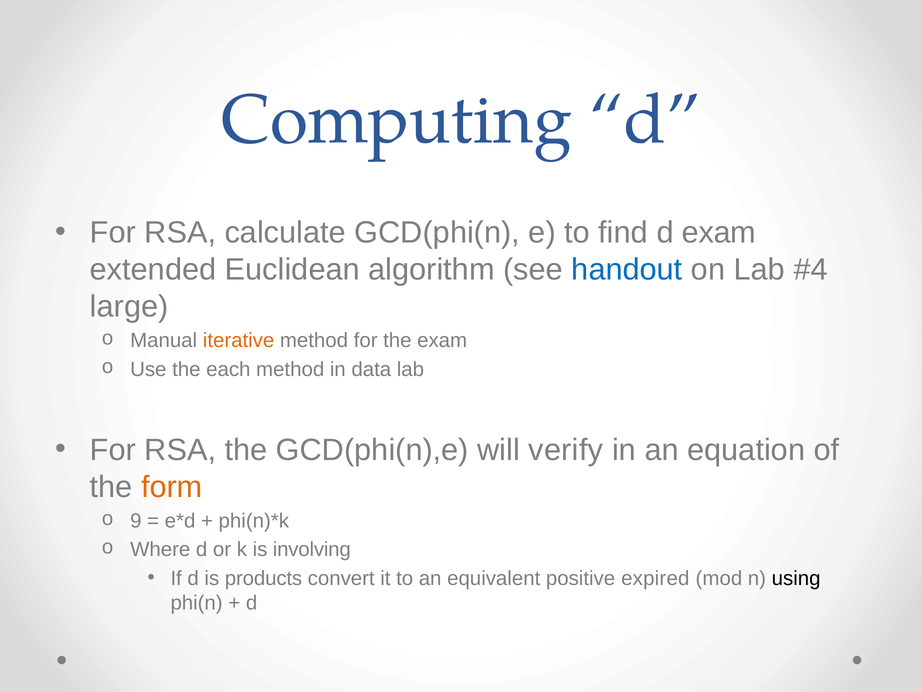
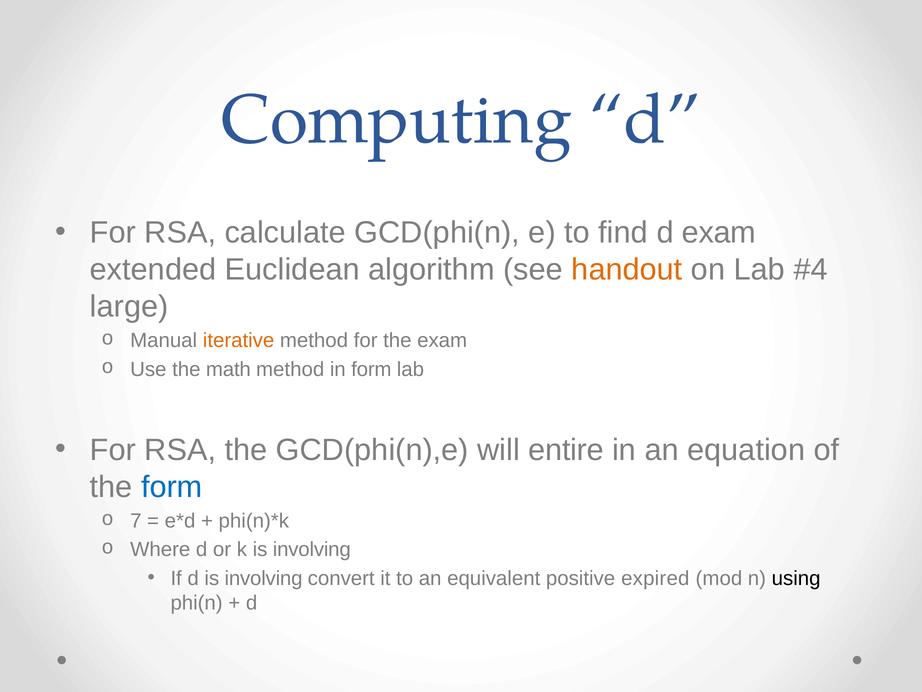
handout colour: blue -> orange
each: each -> math
in data: data -> form
verify: verify -> entire
form at (172, 487) colour: orange -> blue
9: 9 -> 7
d is products: products -> involving
